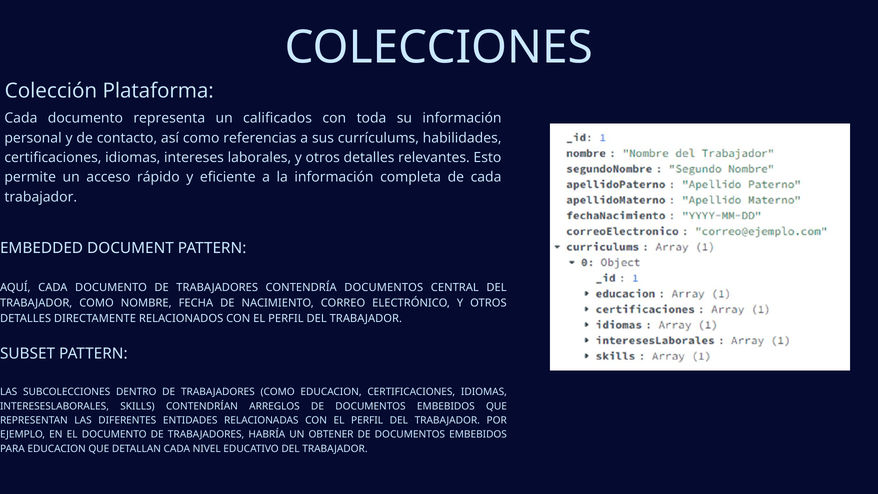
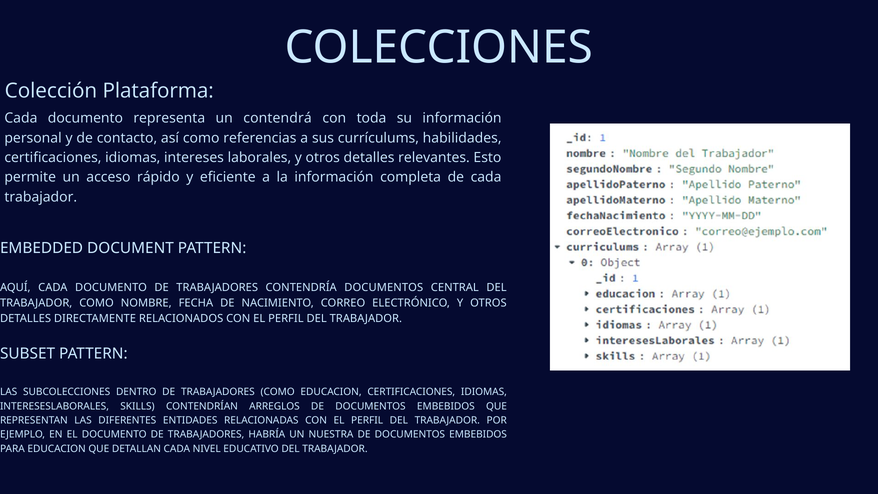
calificados: calificados -> contendrá
OBTENER: OBTENER -> NUESTRA
